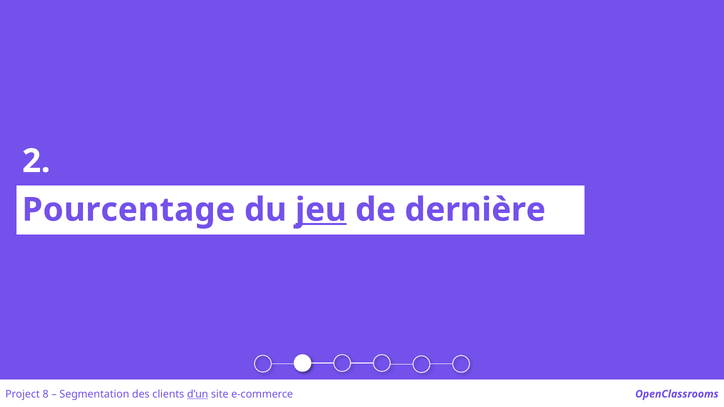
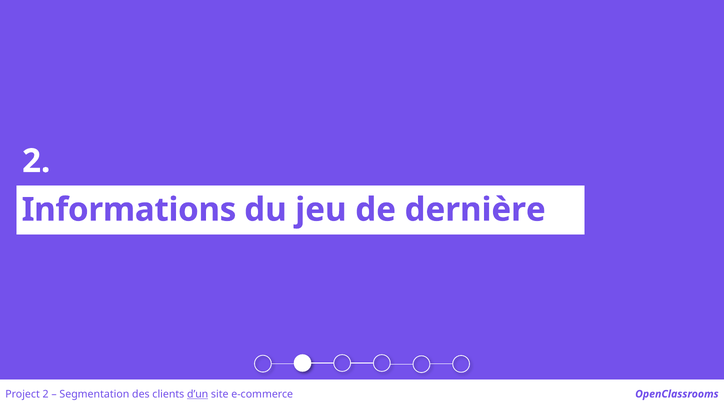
Pourcentage: Pourcentage -> Informations
jeu underline: present -> none
Project 8: 8 -> 2
